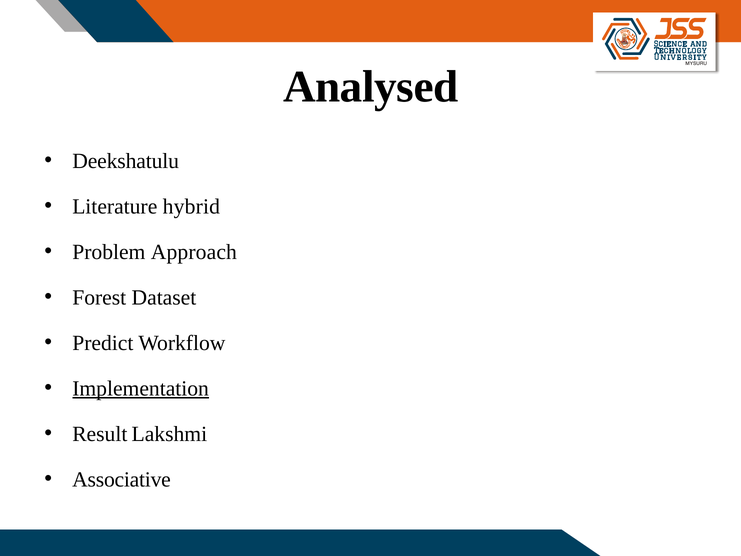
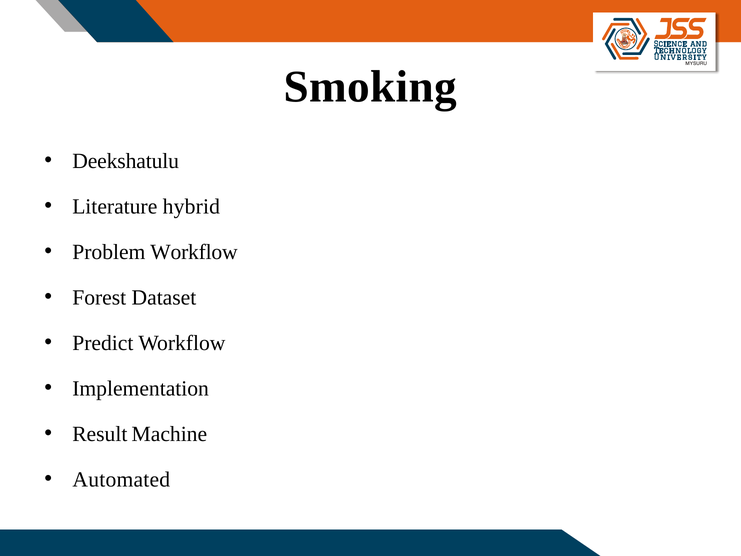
Analysed: Analysed -> Smoking
Problem Approach: Approach -> Workflow
Implementation underline: present -> none
Lakshmi: Lakshmi -> Machine
Associative: Associative -> Automated
